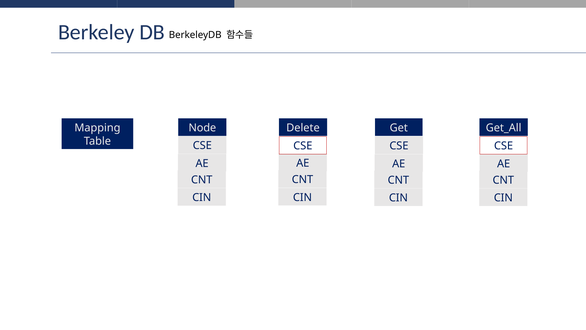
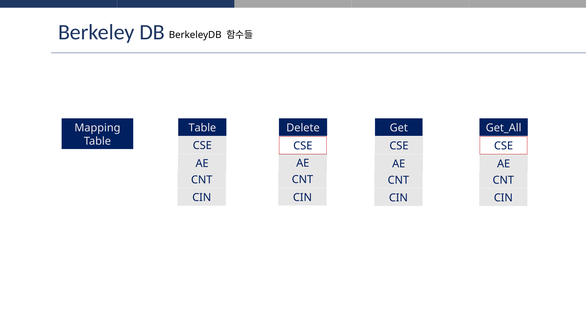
Node at (202, 128): Node -> Table
